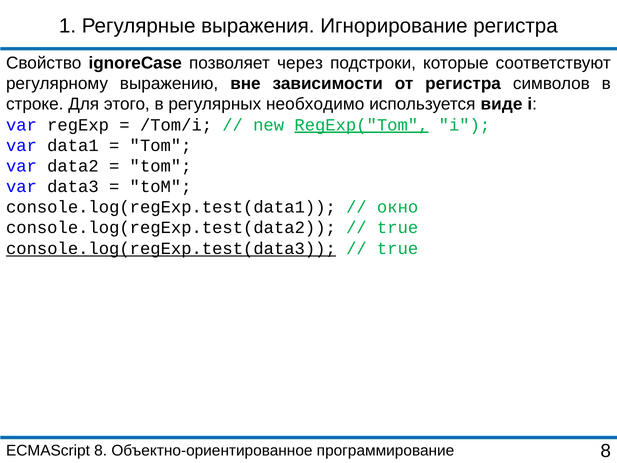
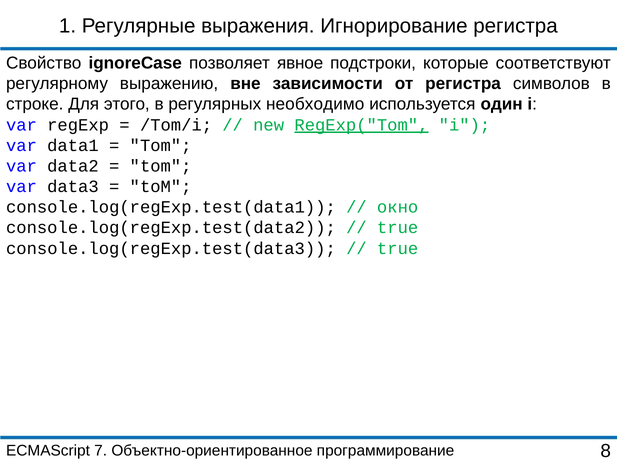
через: через -> явное
виде: виде -> один
console.log(regExp.test(data3 underline: present -> none
ECMAScript 8: 8 -> 7
